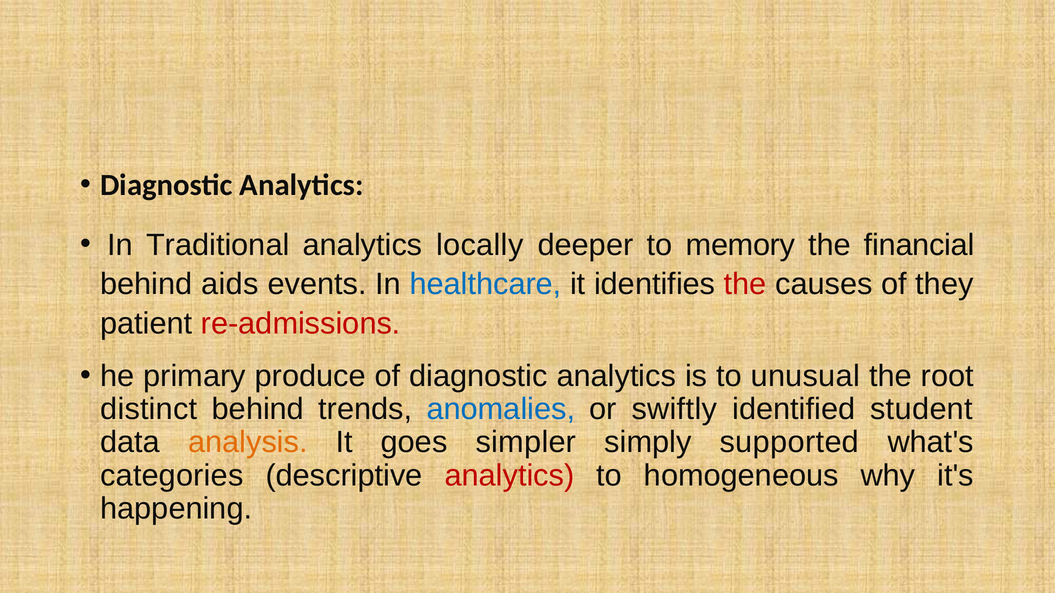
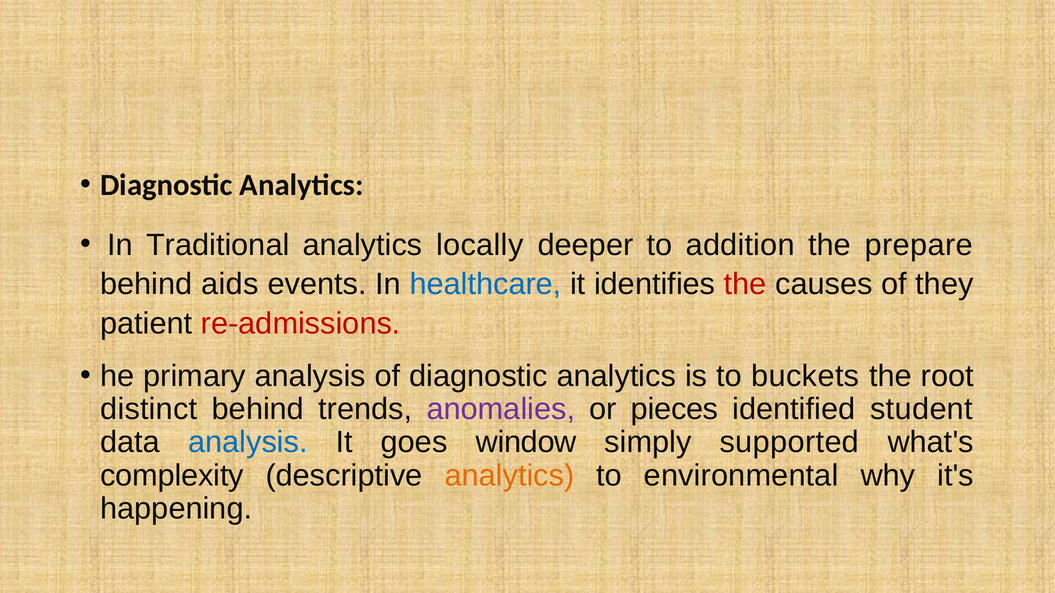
memory: memory -> addition
financial: financial -> prepare
primary produce: produce -> analysis
unusual: unusual -> buckets
anomalies colour: blue -> purple
swiftly: swiftly -> pieces
analysis at (248, 443) colour: orange -> blue
simpler: simpler -> window
categories: categories -> complexity
analytics at (510, 476) colour: red -> orange
homogeneous: homogeneous -> environmental
